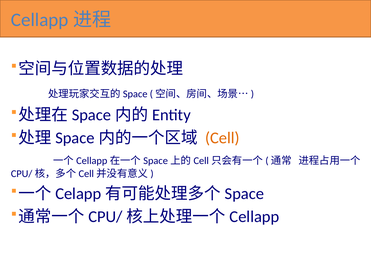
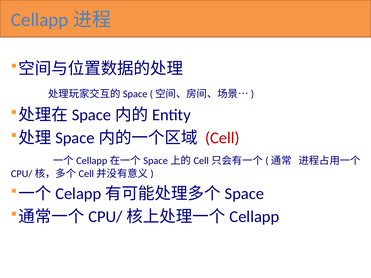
Cell colour: orange -> red
